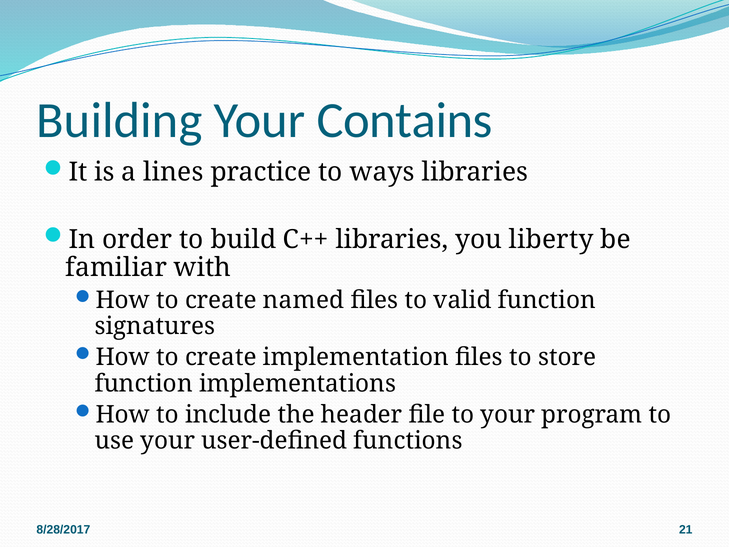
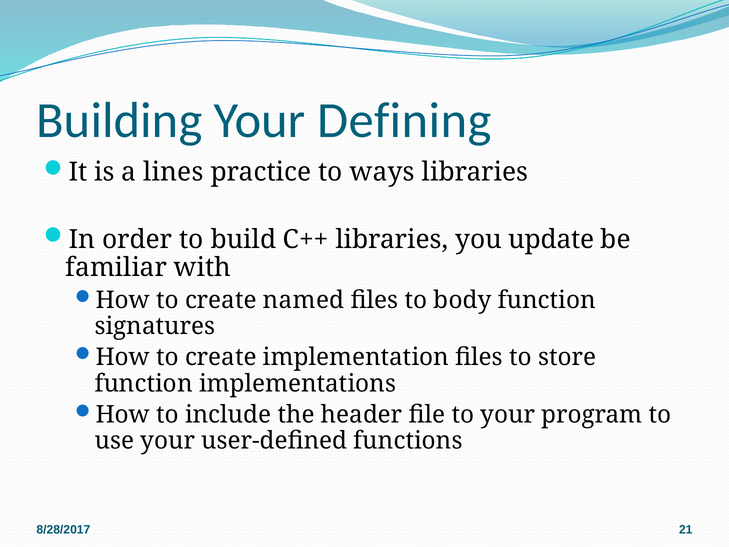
Contains: Contains -> Defining
liberty: liberty -> update
valid: valid -> body
